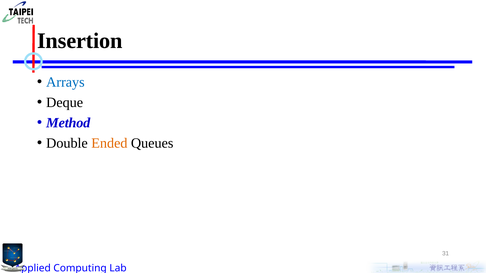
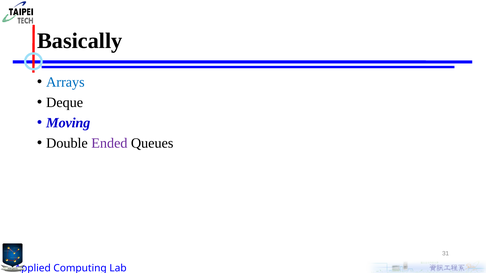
Insertion: Insertion -> Basically
Method: Method -> Moving
Ended colour: orange -> purple
